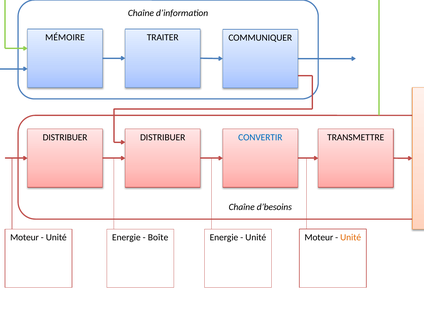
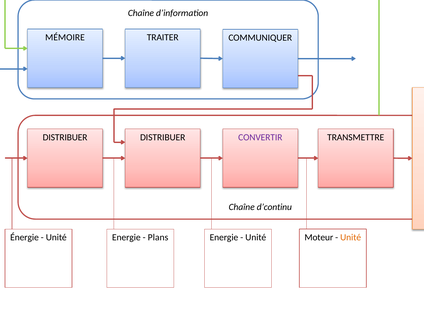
CONVERTIR colour: blue -> purple
d’besoins: d’besoins -> d’continu
Moteur at (25, 237): Moteur -> Énergie
Boîte: Boîte -> Plans
